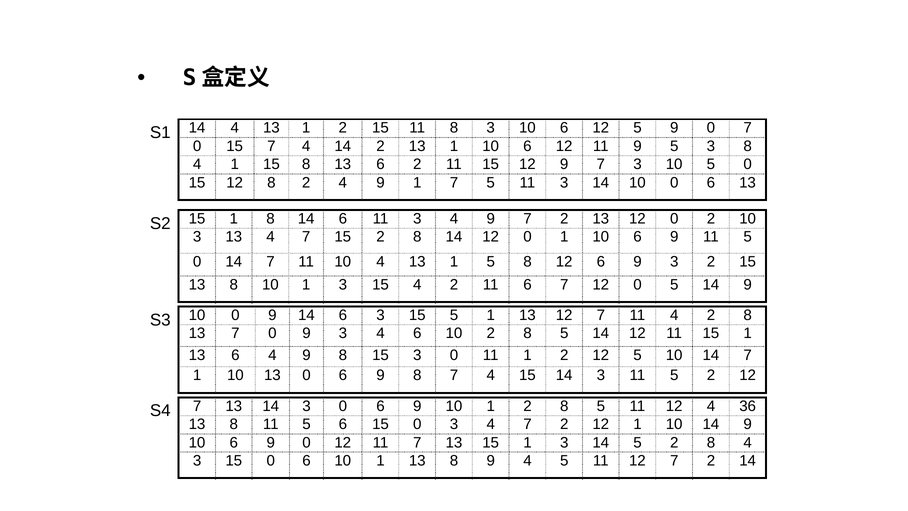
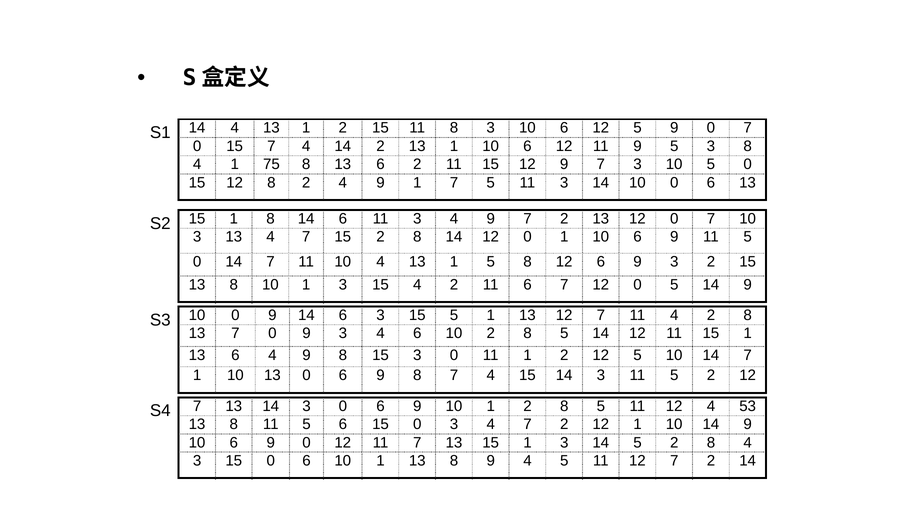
1 15: 15 -> 75
12 0 2: 2 -> 7
36: 36 -> 53
